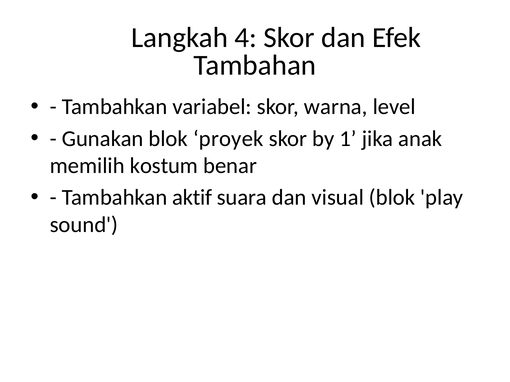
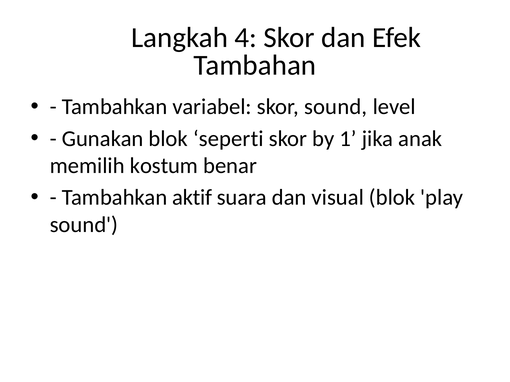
skor warna: warna -> sound
proyek: proyek -> seperti
